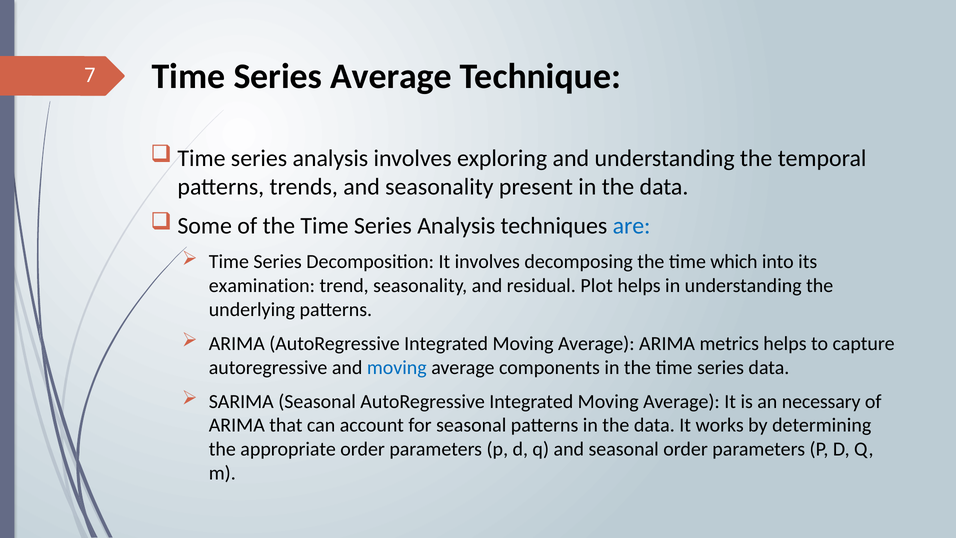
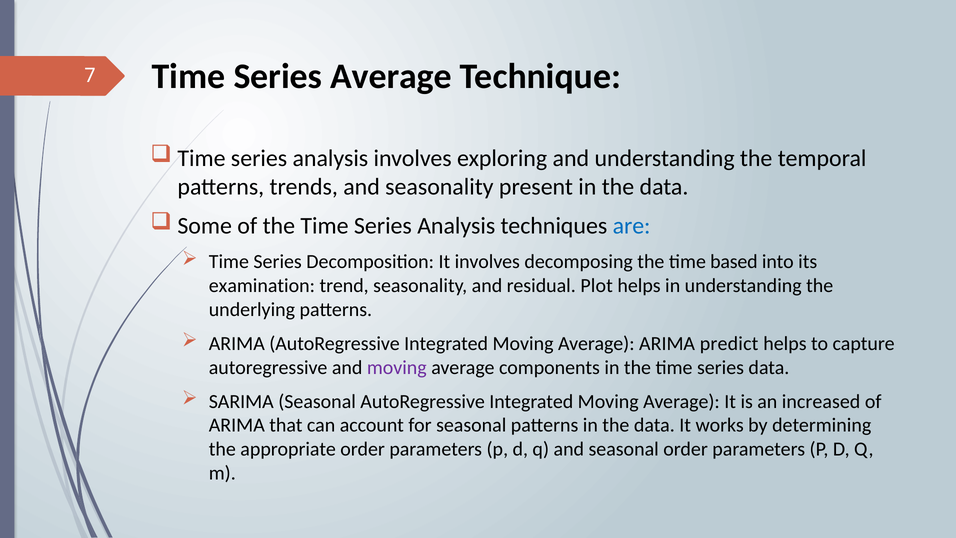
which: which -> based
metrics: metrics -> predict
moving at (397, 367) colour: blue -> purple
necessary: necessary -> increased
